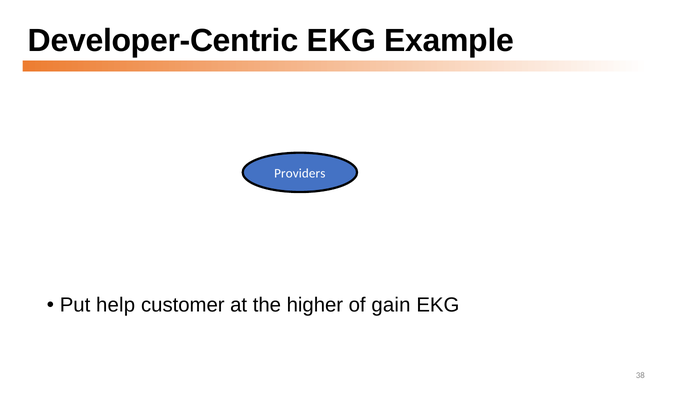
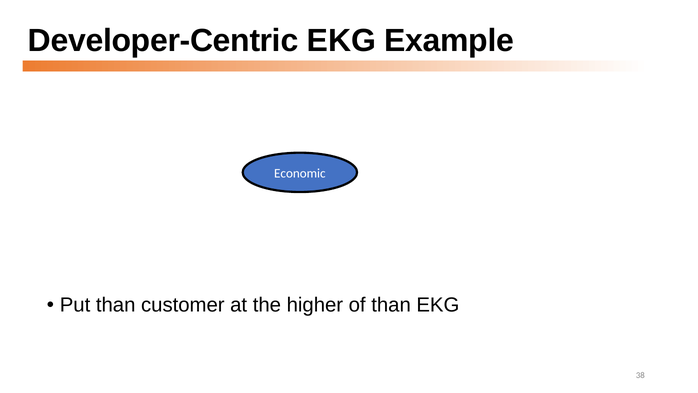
Providers: Providers -> Economic
Put help: help -> than
of gain: gain -> than
